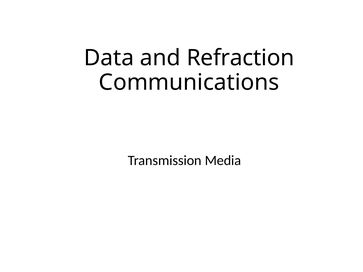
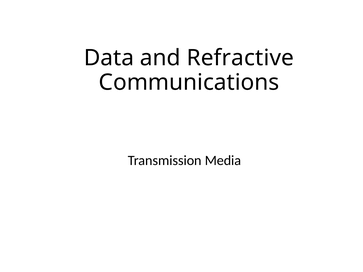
Refraction: Refraction -> Refractive
